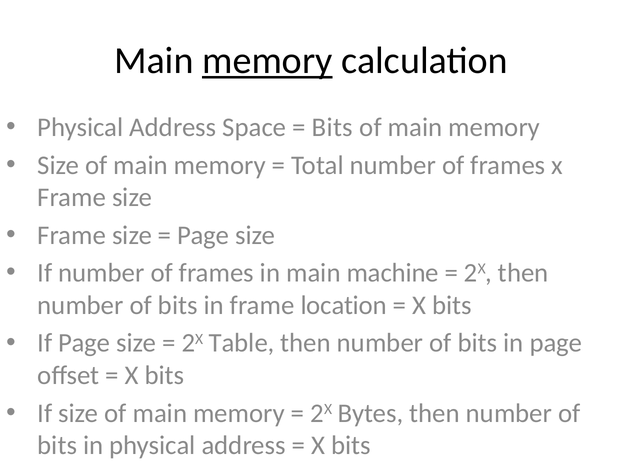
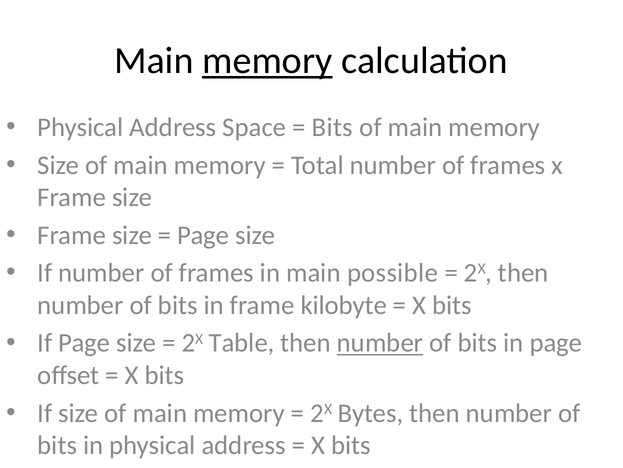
machine: machine -> possible
location: location -> kilobyte
number at (380, 343) underline: none -> present
